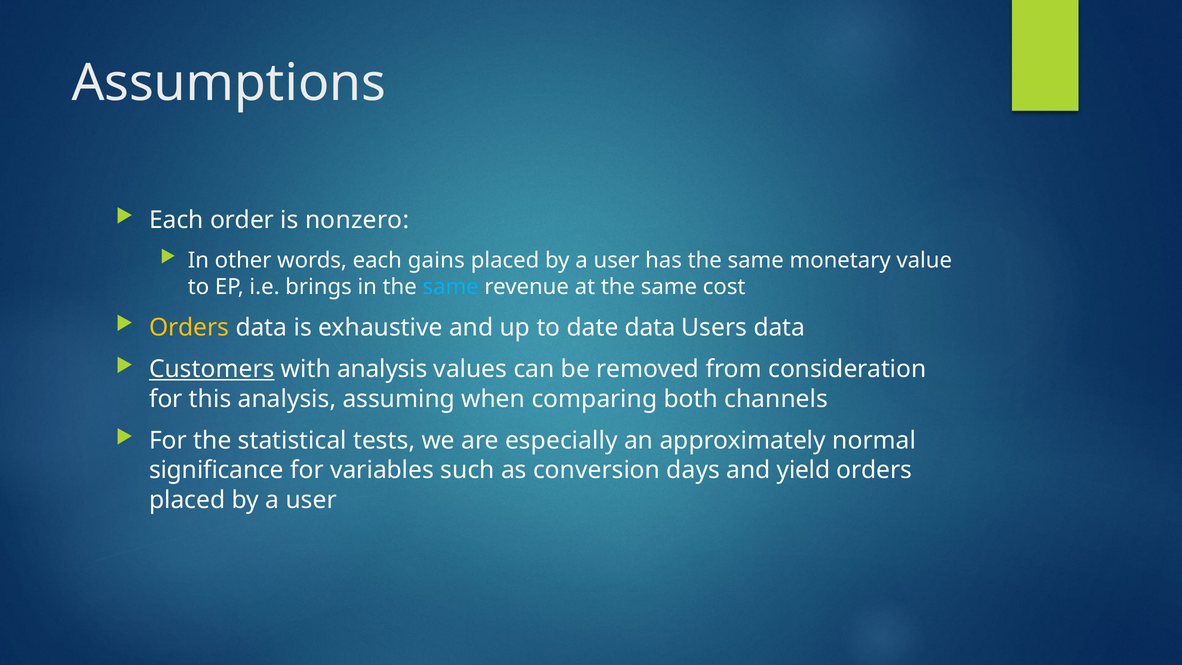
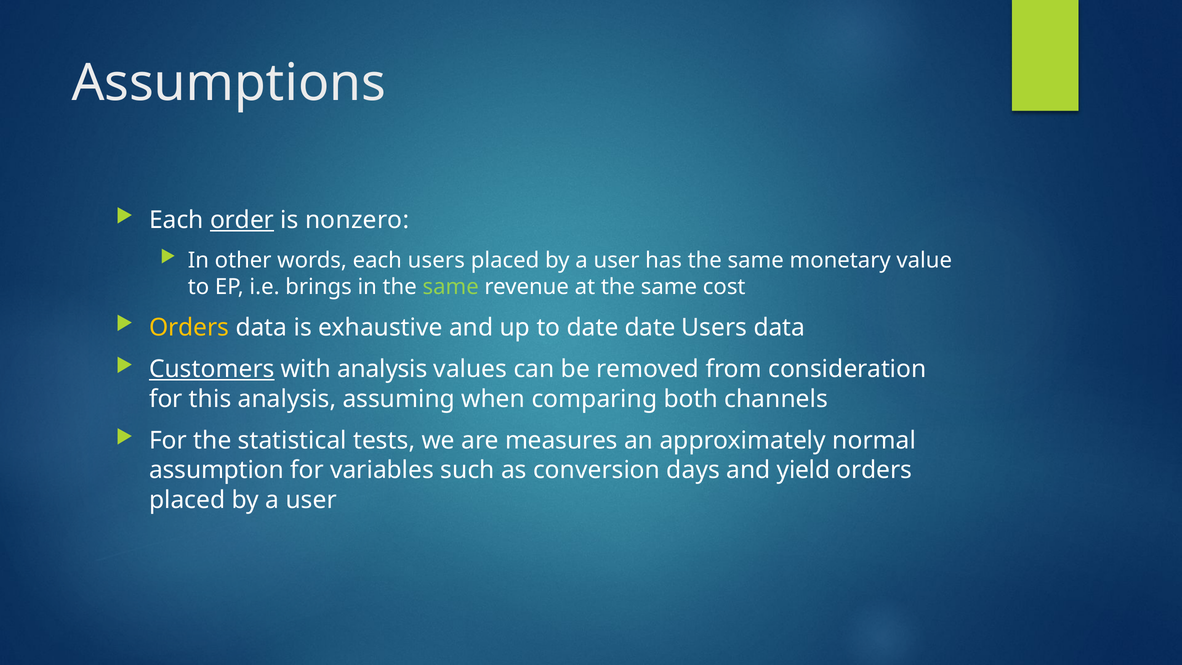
order underline: none -> present
each gains: gains -> users
same at (451, 287) colour: light blue -> light green
date data: data -> date
especially: especially -> measures
significance: significance -> assumption
